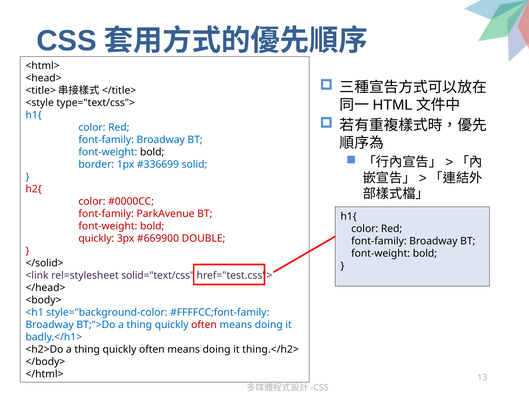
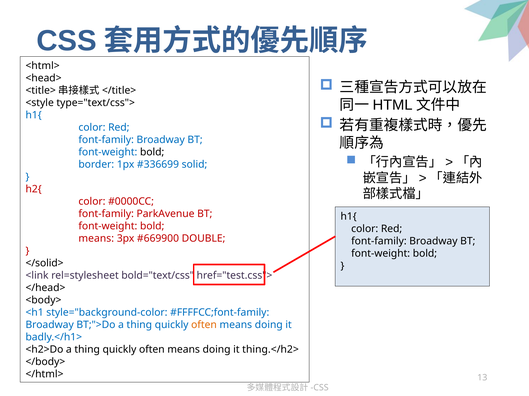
quickly at (96, 239): quickly -> means
solid="text/css: solid="text/css -> bold="text/css
often at (204, 325) colour: red -> orange
